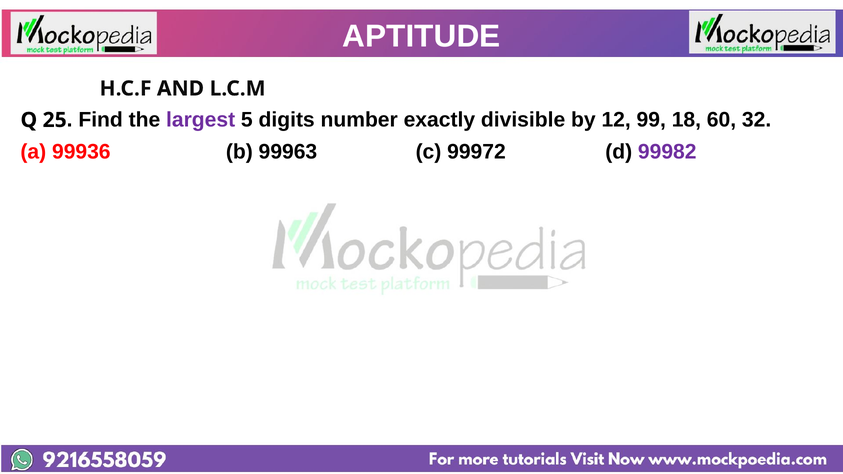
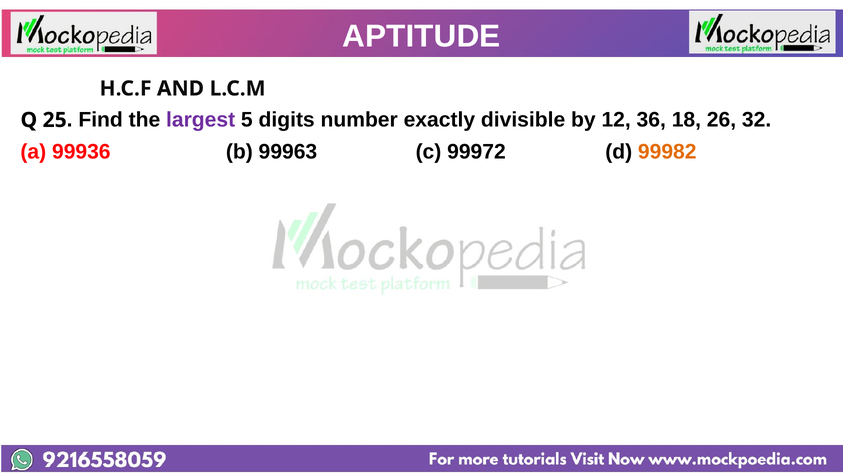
99: 99 -> 36
60: 60 -> 26
99982 colour: purple -> orange
